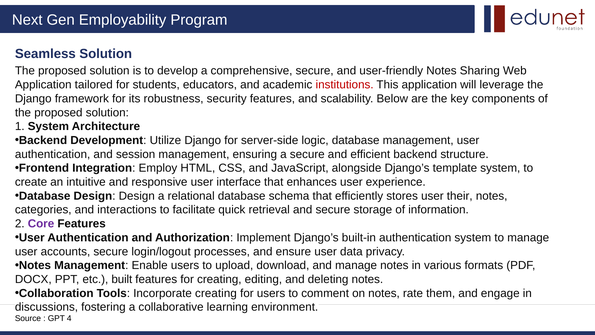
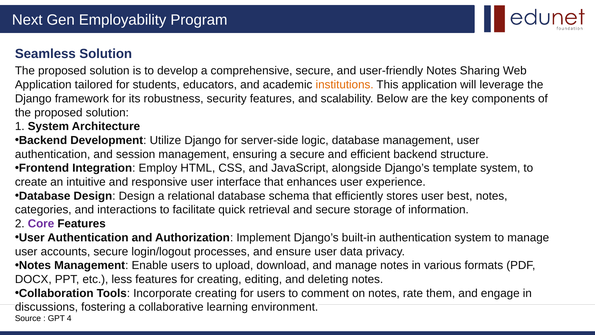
institutions colour: red -> orange
their: their -> best
built: built -> less
